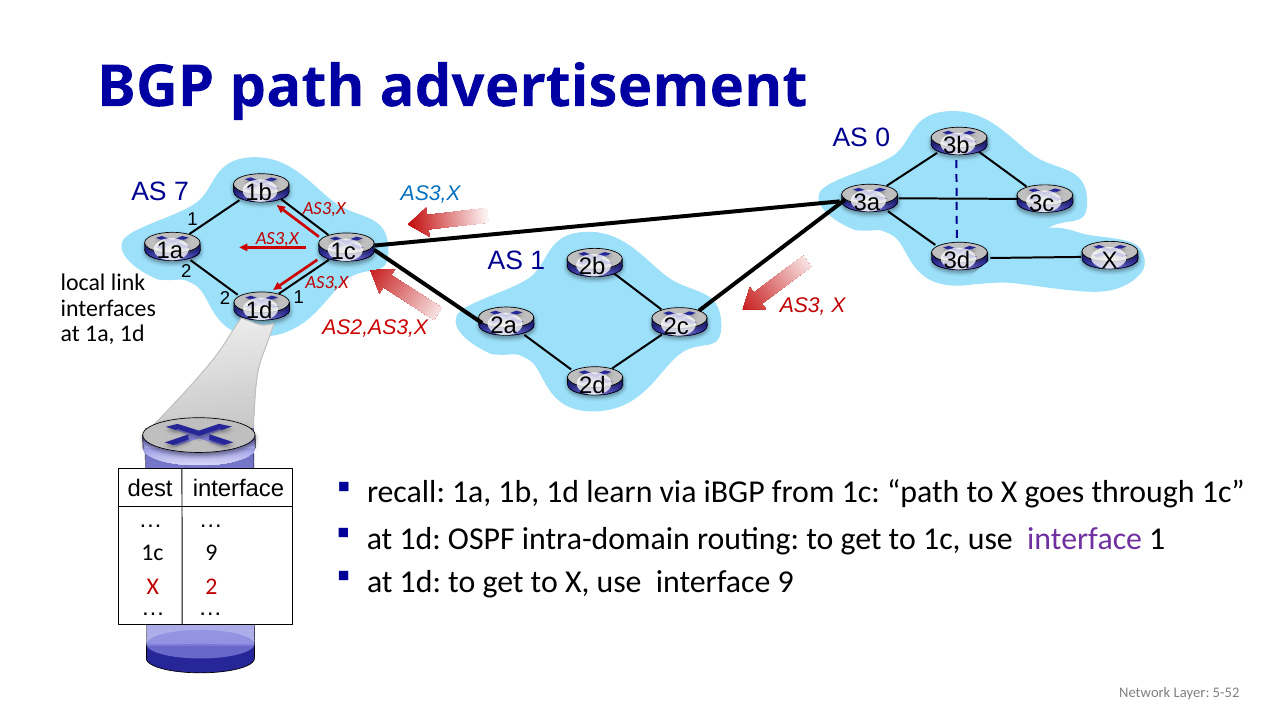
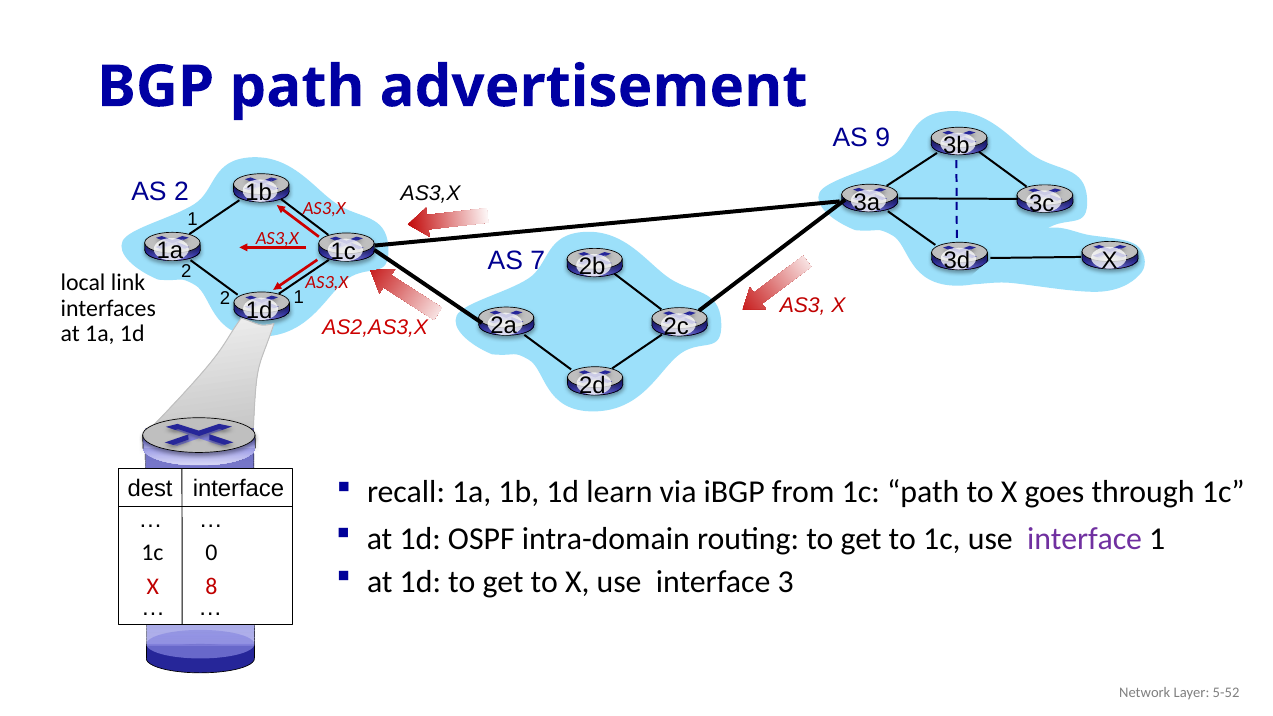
0: 0 -> 9
AS 7: 7 -> 2
AS3,X at (431, 193) colour: blue -> black
AS 1: 1 -> 7
1c 9: 9 -> 0
interface 9: 9 -> 3
X 2: 2 -> 8
